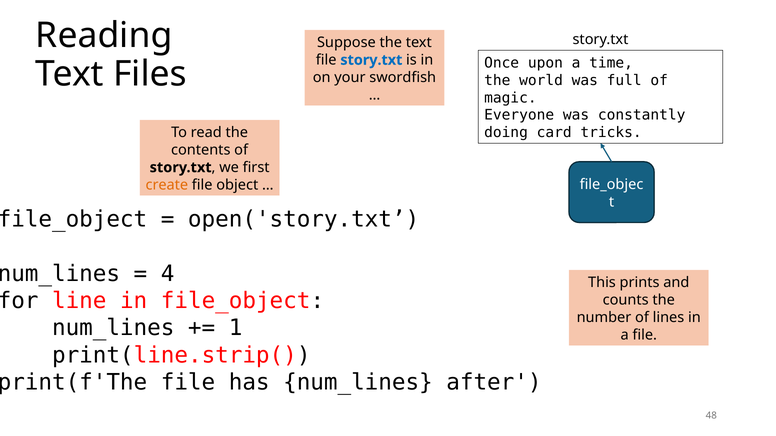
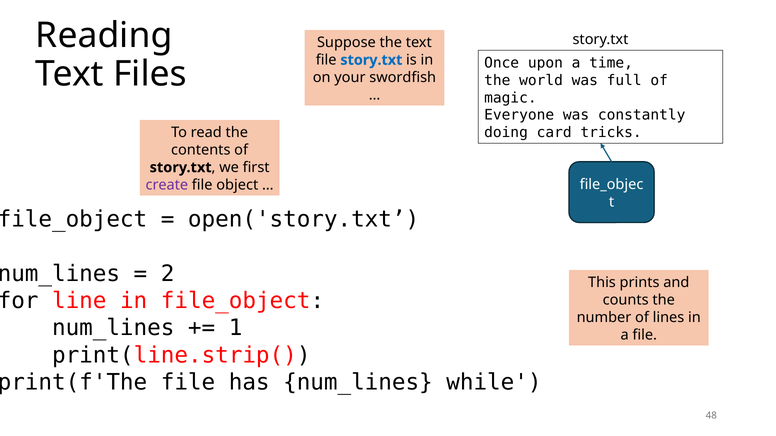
create colour: orange -> purple
4: 4 -> 2
after: after -> while
